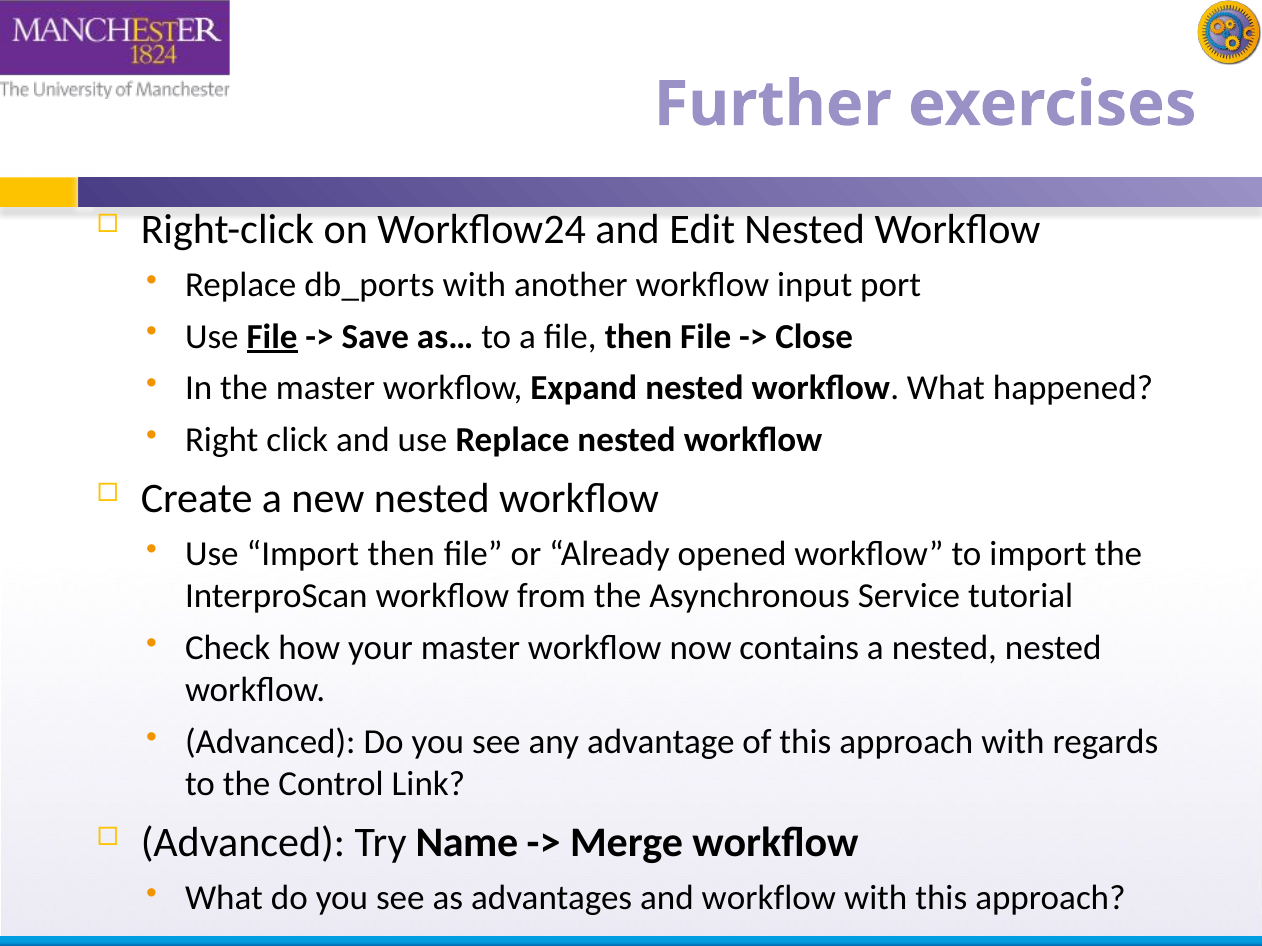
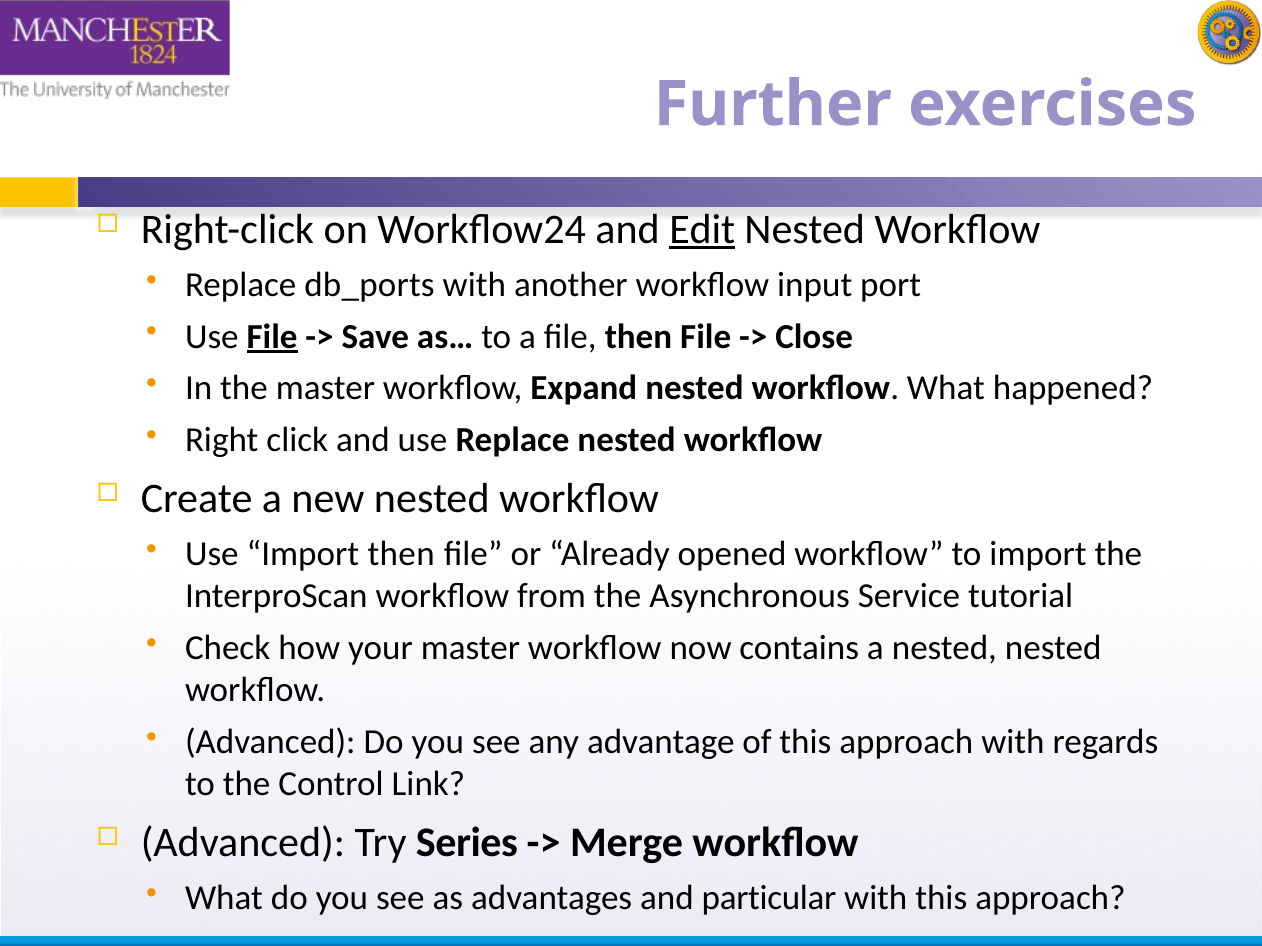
Edit underline: none -> present
Name: Name -> Series
and workflow: workflow -> particular
